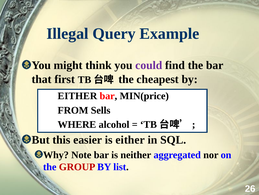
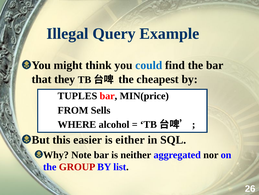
could colour: purple -> blue
first: first -> they
EITHER at (77, 96): EITHER -> TUPLES
